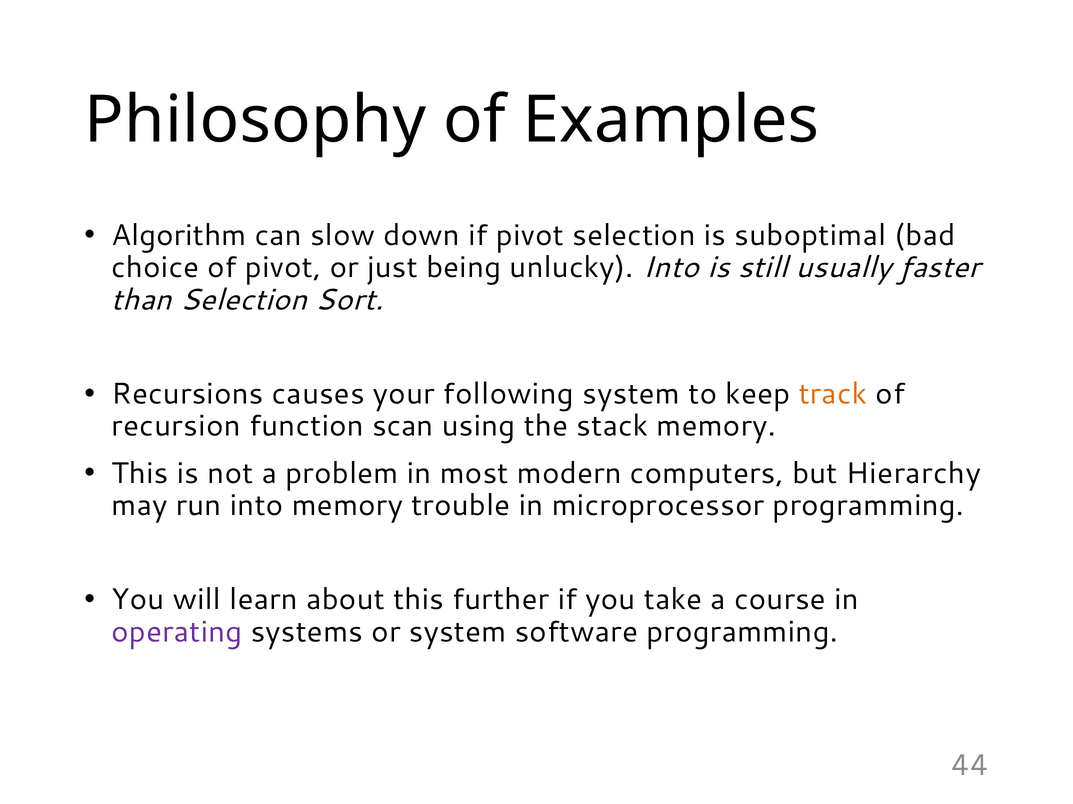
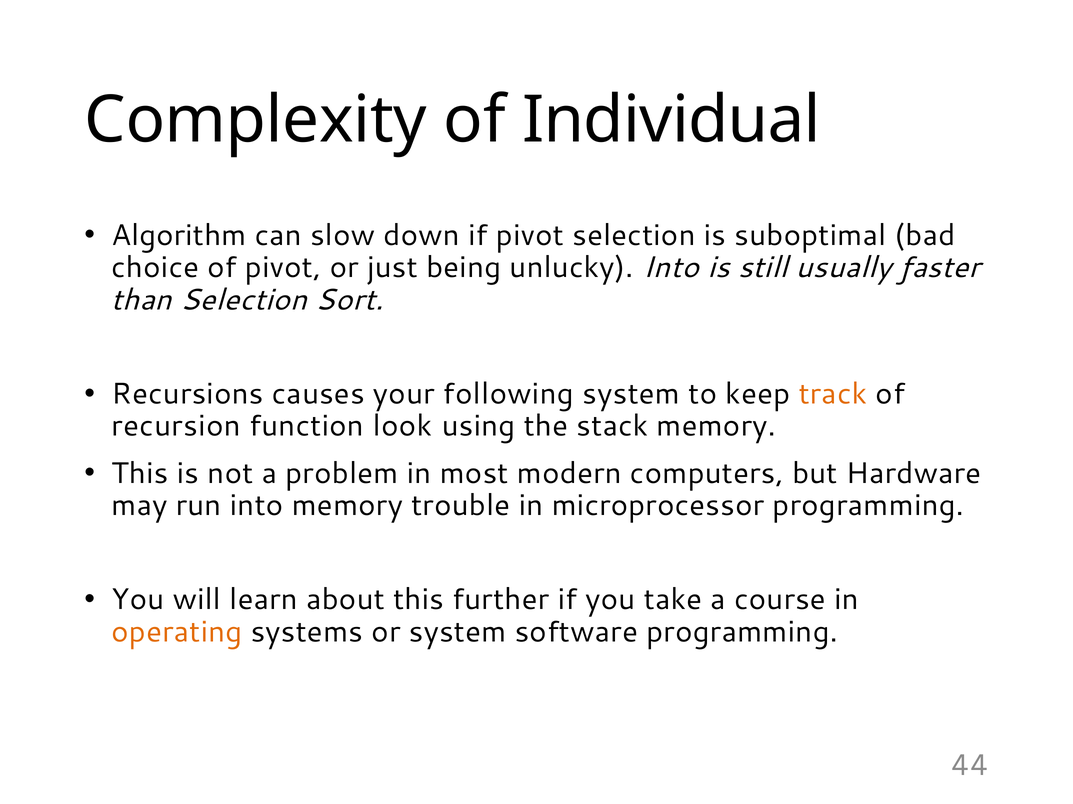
Philosophy: Philosophy -> Complexity
Examples: Examples -> Individual
scan: scan -> look
Hierarchy: Hierarchy -> Hardware
operating colour: purple -> orange
